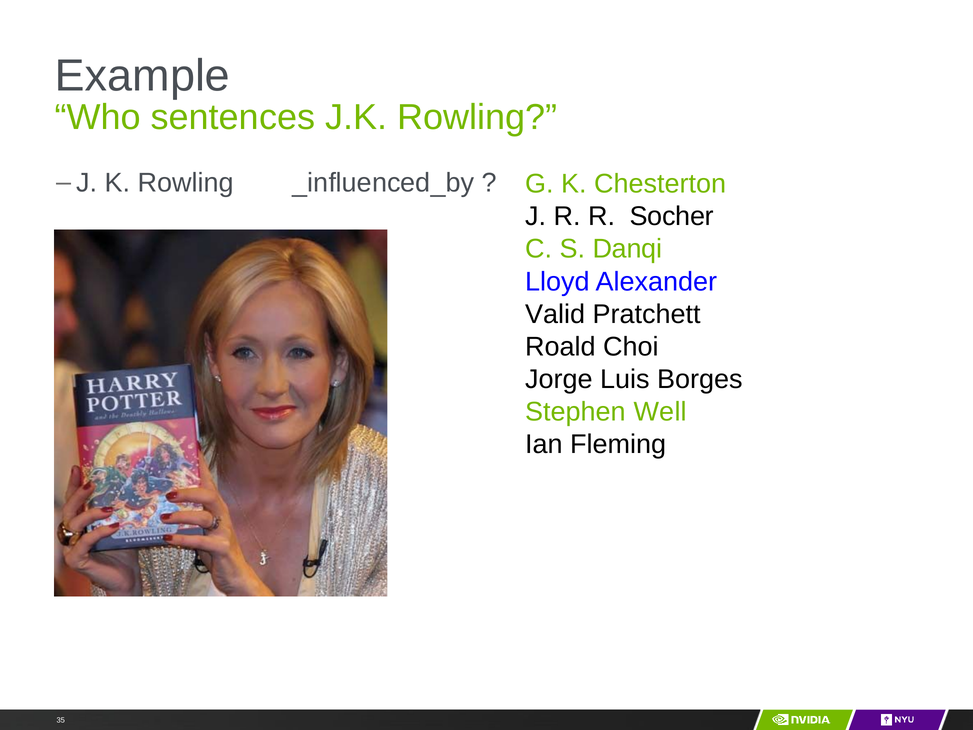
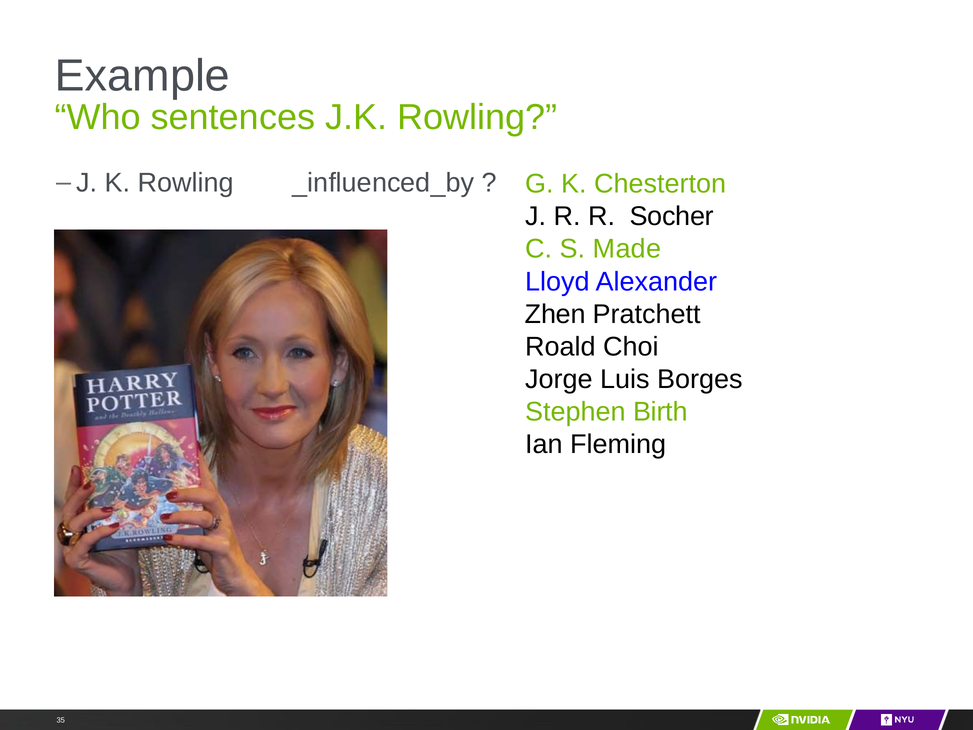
Danqi: Danqi -> Made
Valid: Valid -> Zhen
Well: Well -> Birth
